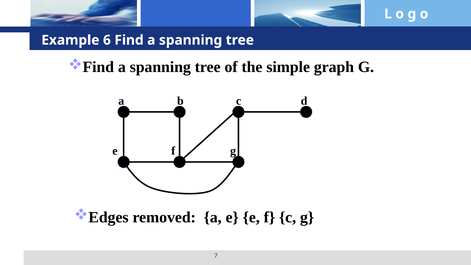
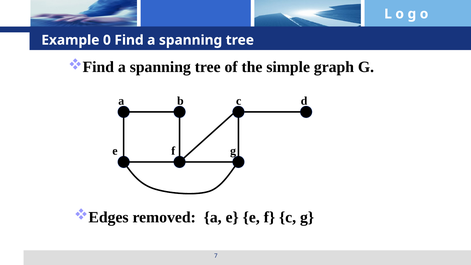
6: 6 -> 0
